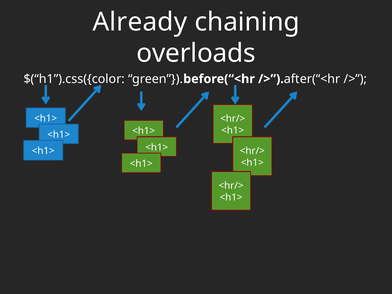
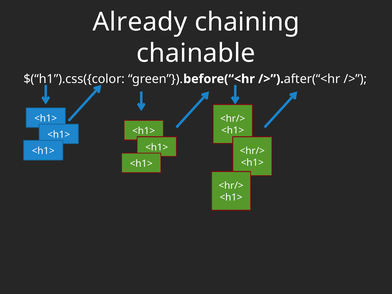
overloads: overloads -> chainable
